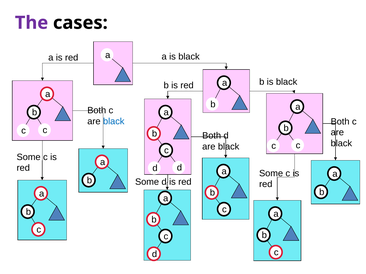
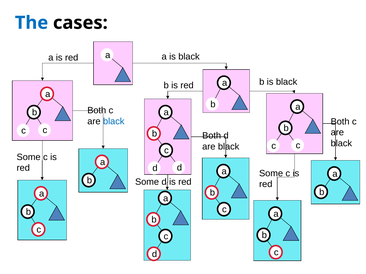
The colour: purple -> blue
